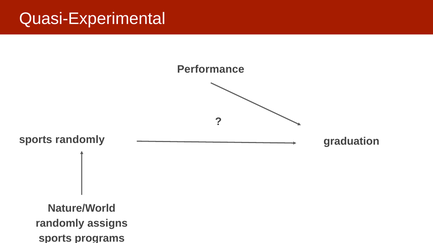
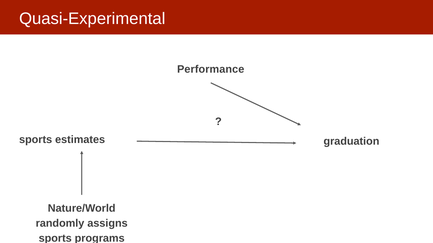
sports randomly: randomly -> estimates
